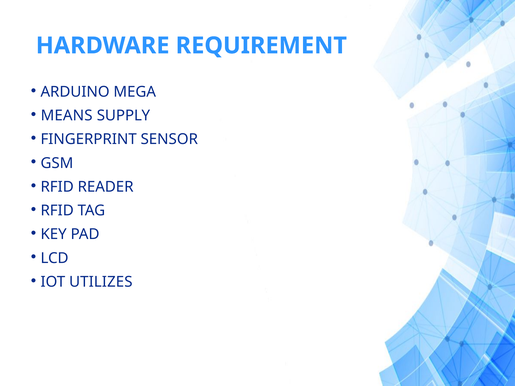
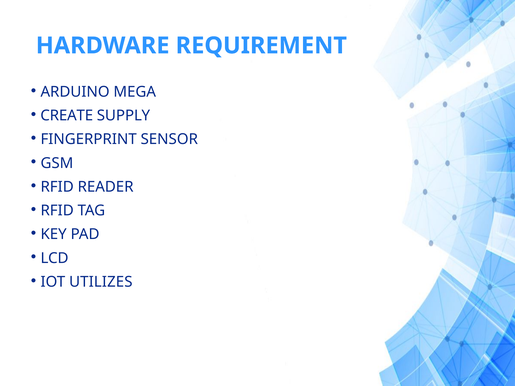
MEANS: MEANS -> CREATE
